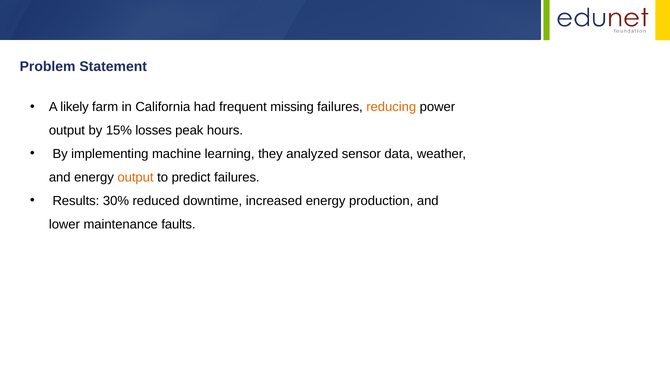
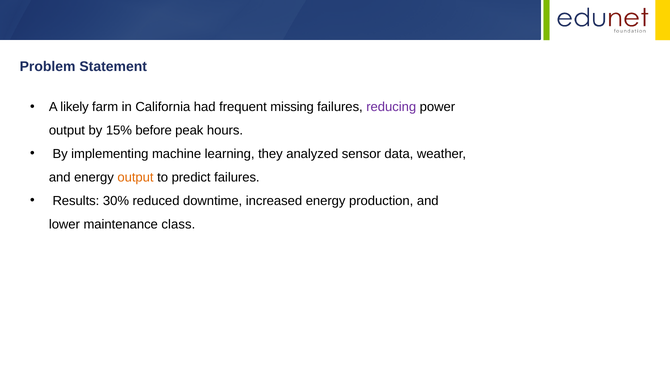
reducing colour: orange -> purple
losses: losses -> before
faults: faults -> class
